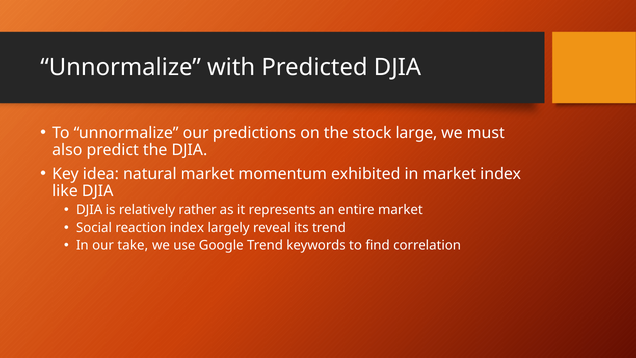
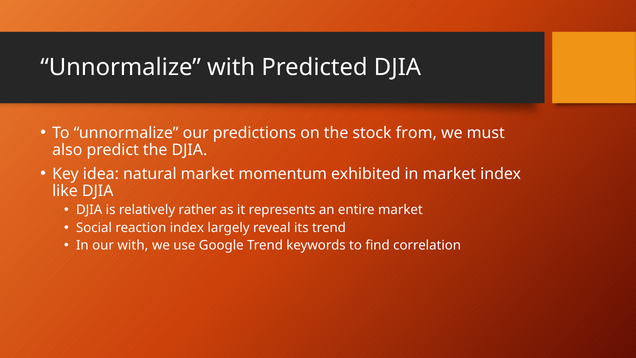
large: large -> from
our take: take -> with
